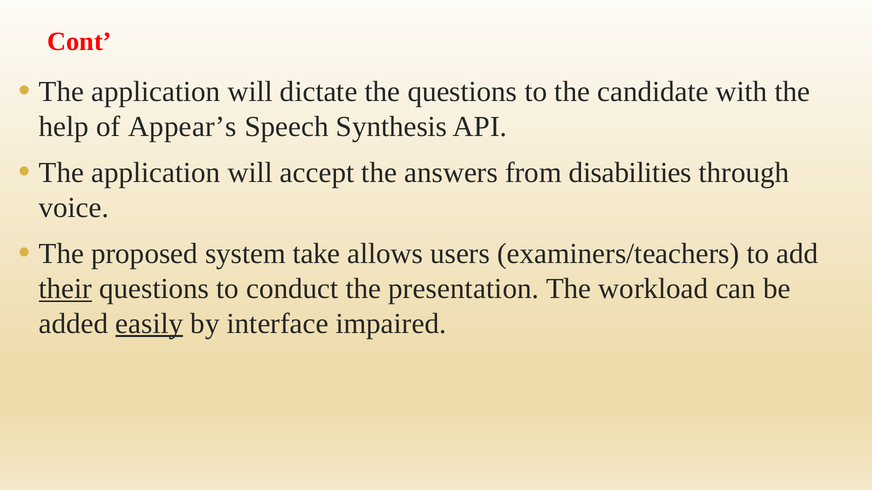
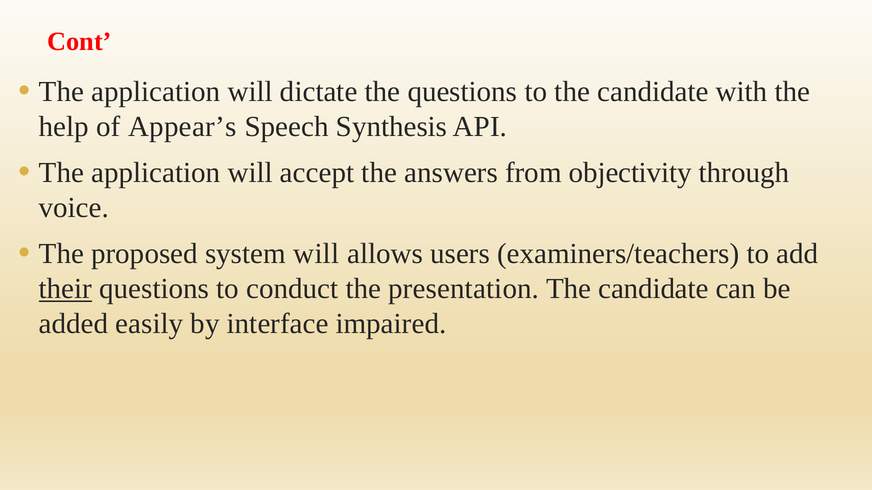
disabilities: disabilities -> objectivity
system take: take -> will
workload at (653, 289): workload -> candidate
easily underline: present -> none
